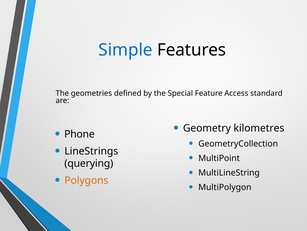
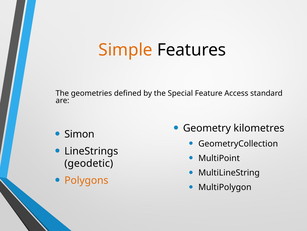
Simple colour: blue -> orange
Phone: Phone -> Simon
querying: querying -> geodetic
